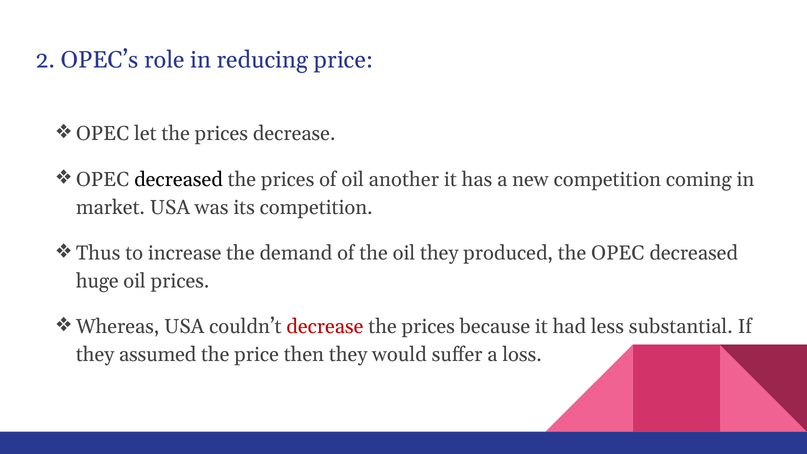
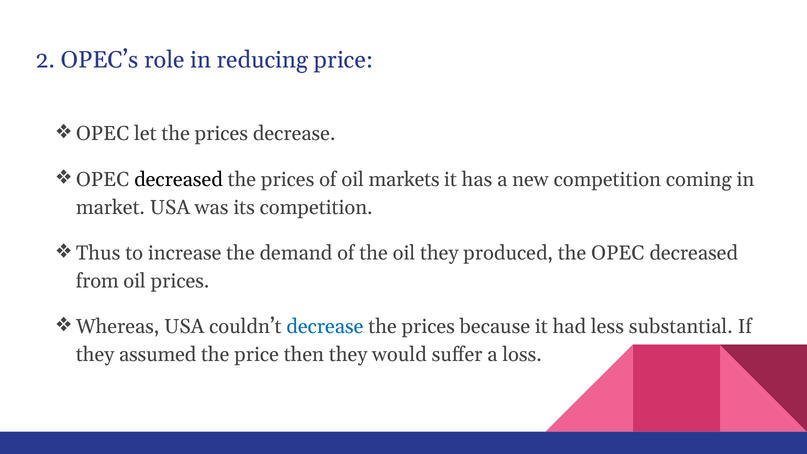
another: another -> markets
huge: huge -> from
decrease at (325, 327) colour: red -> blue
